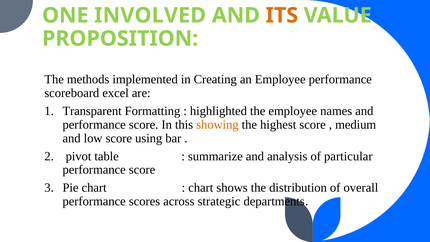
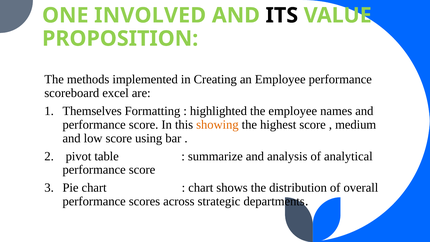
ITS colour: orange -> black
Transparent: Transparent -> Themselves
particular: particular -> analytical
